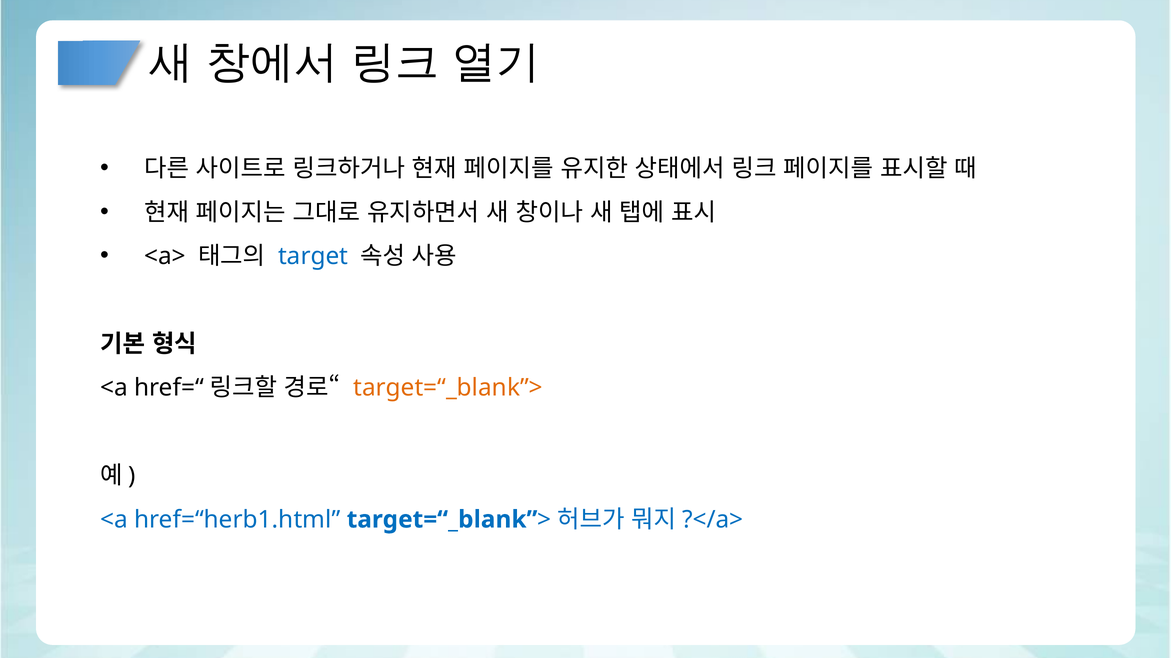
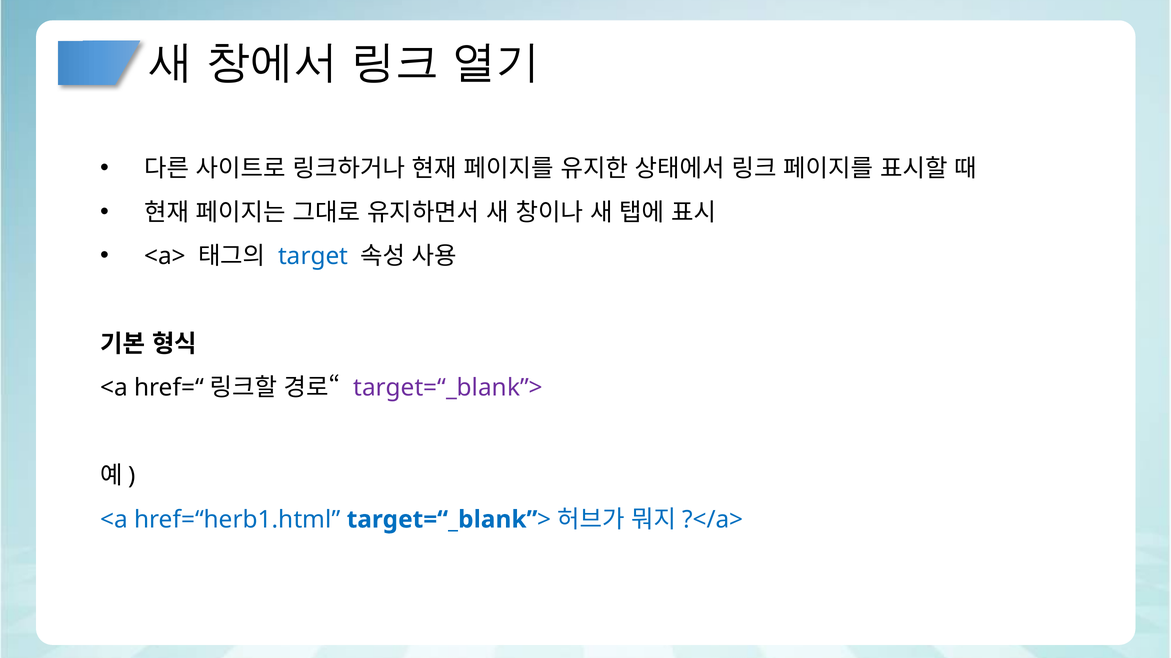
target=“_blank”> colour: orange -> purple
